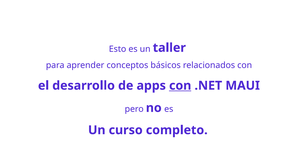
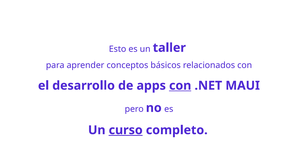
curso underline: none -> present
